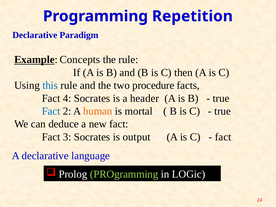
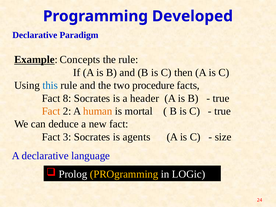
Repetition: Repetition -> Developed
4: 4 -> 8
Fact at (51, 111) colour: blue -> orange
output: output -> agents
fact at (223, 137): fact -> size
PROgramming at (124, 174) colour: light green -> yellow
